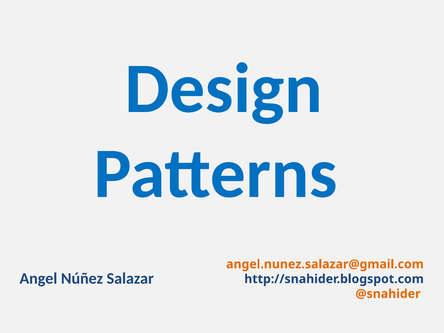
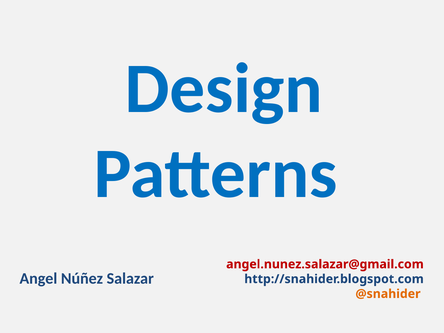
angel.nunez.salazar@gmail.com colour: orange -> red
